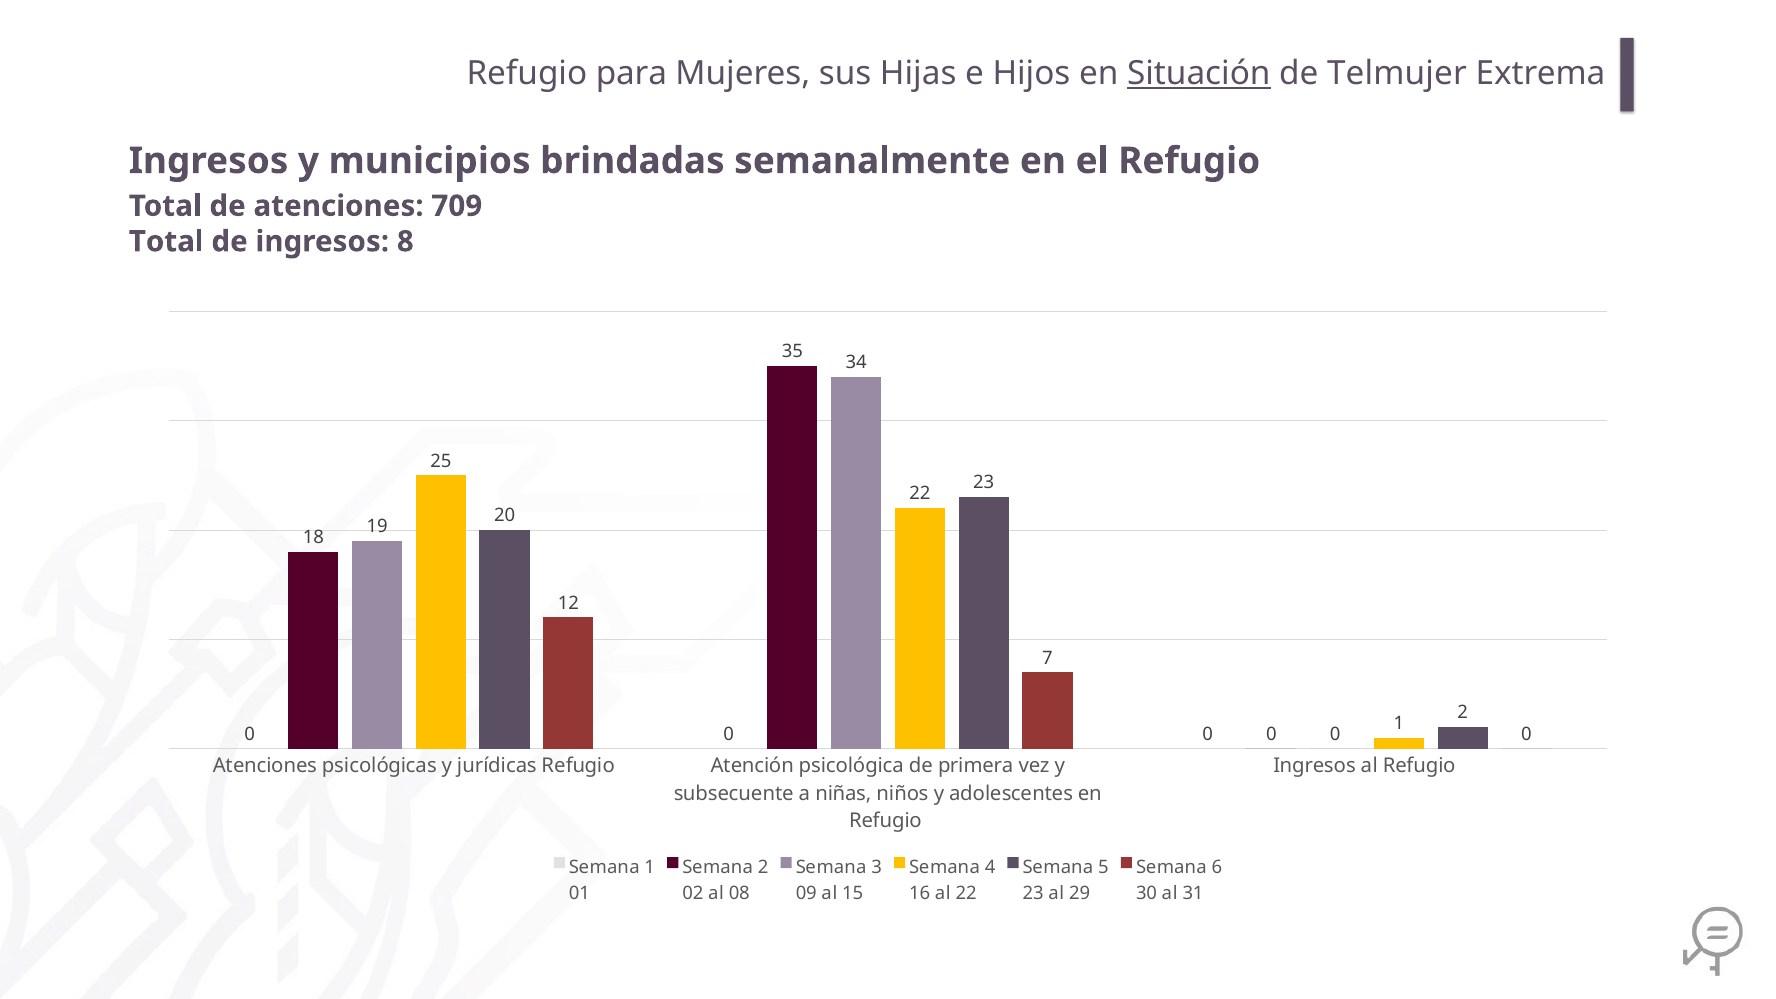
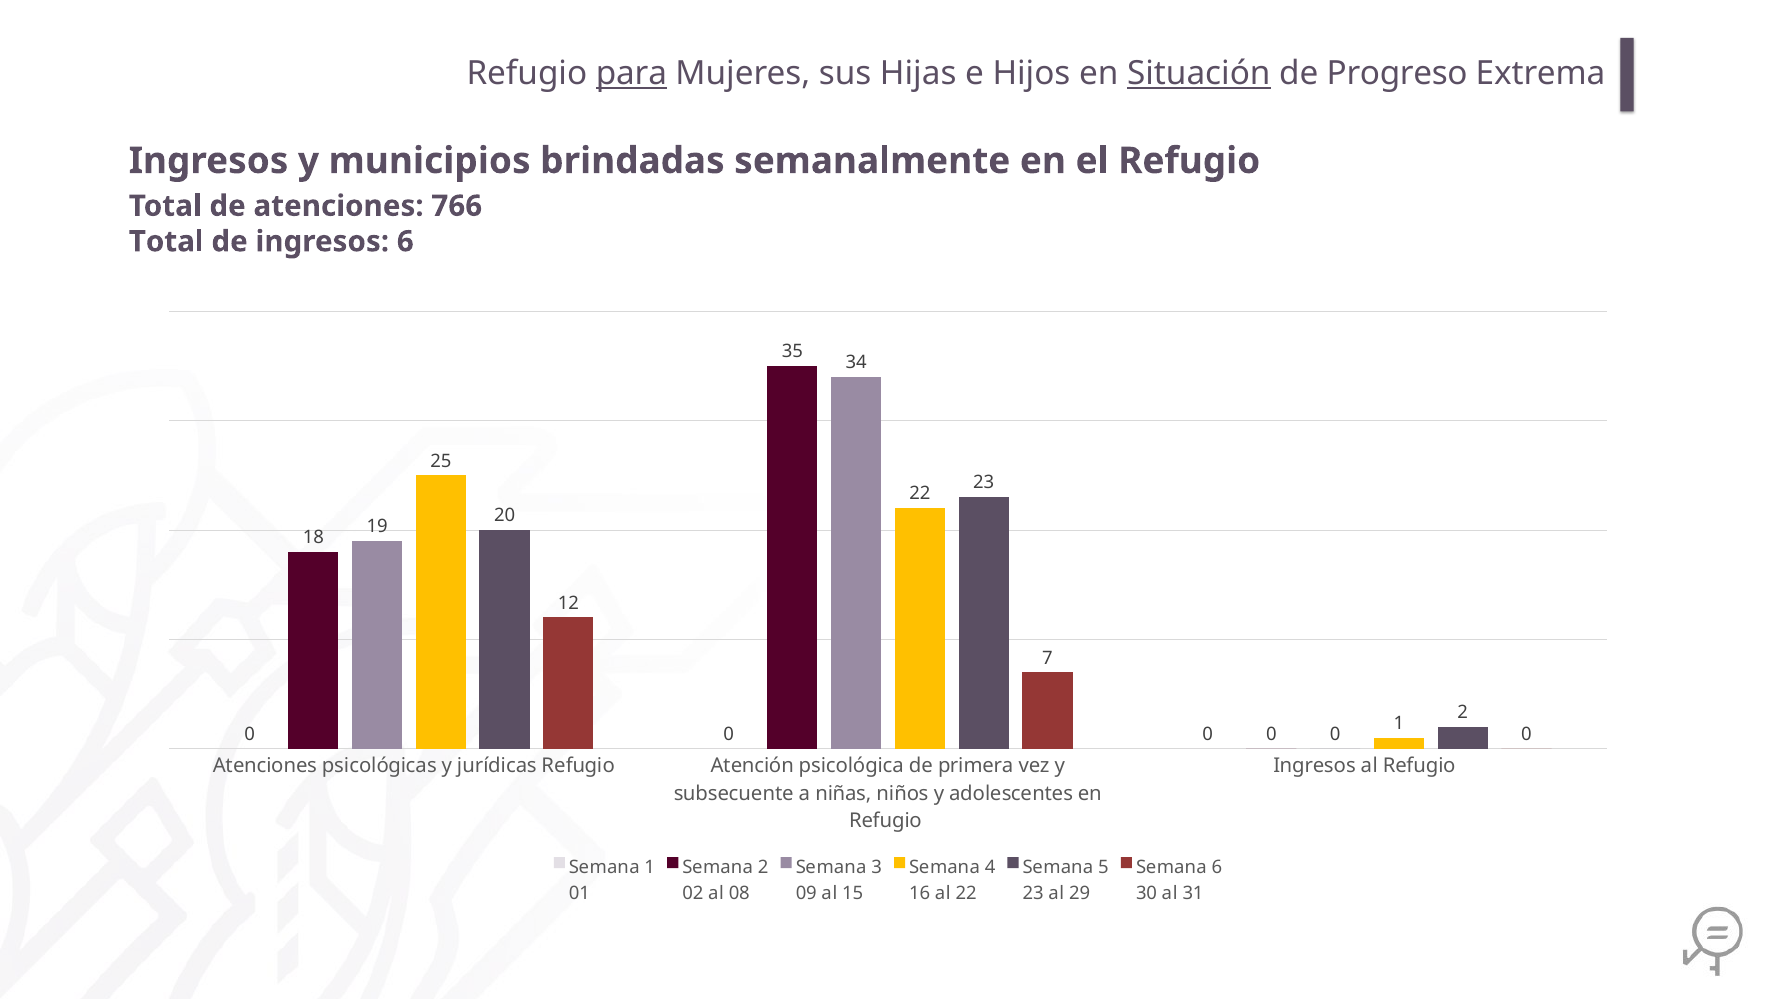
para underline: none -> present
Telmujer: Telmujer -> Progreso
709: 709 -> 766
ingresos 8: 8 -> 6
